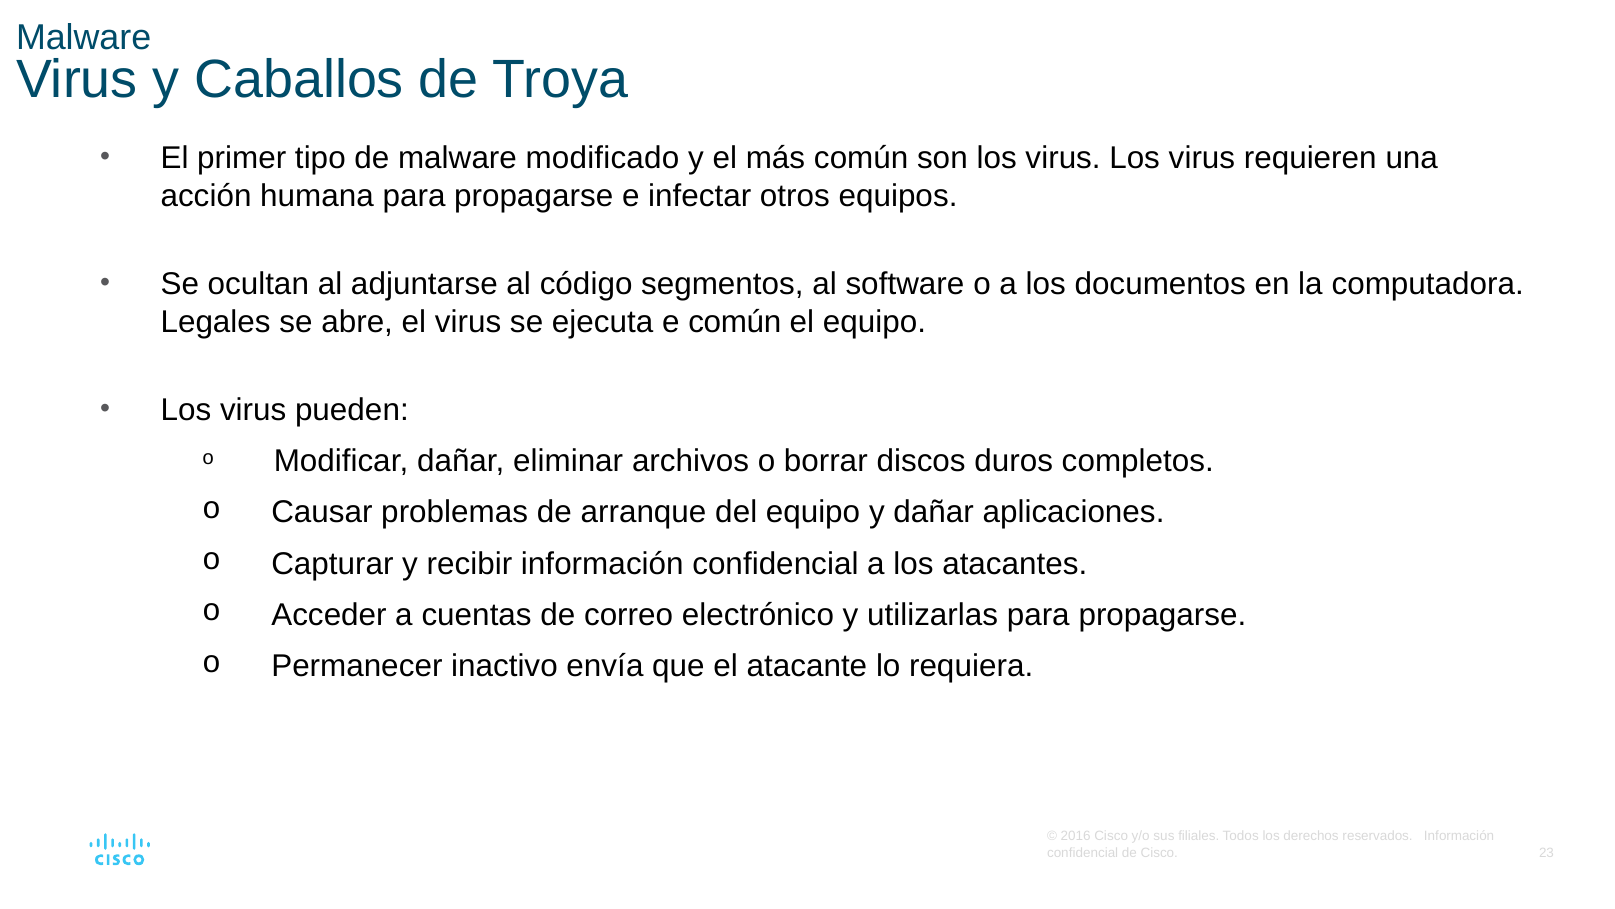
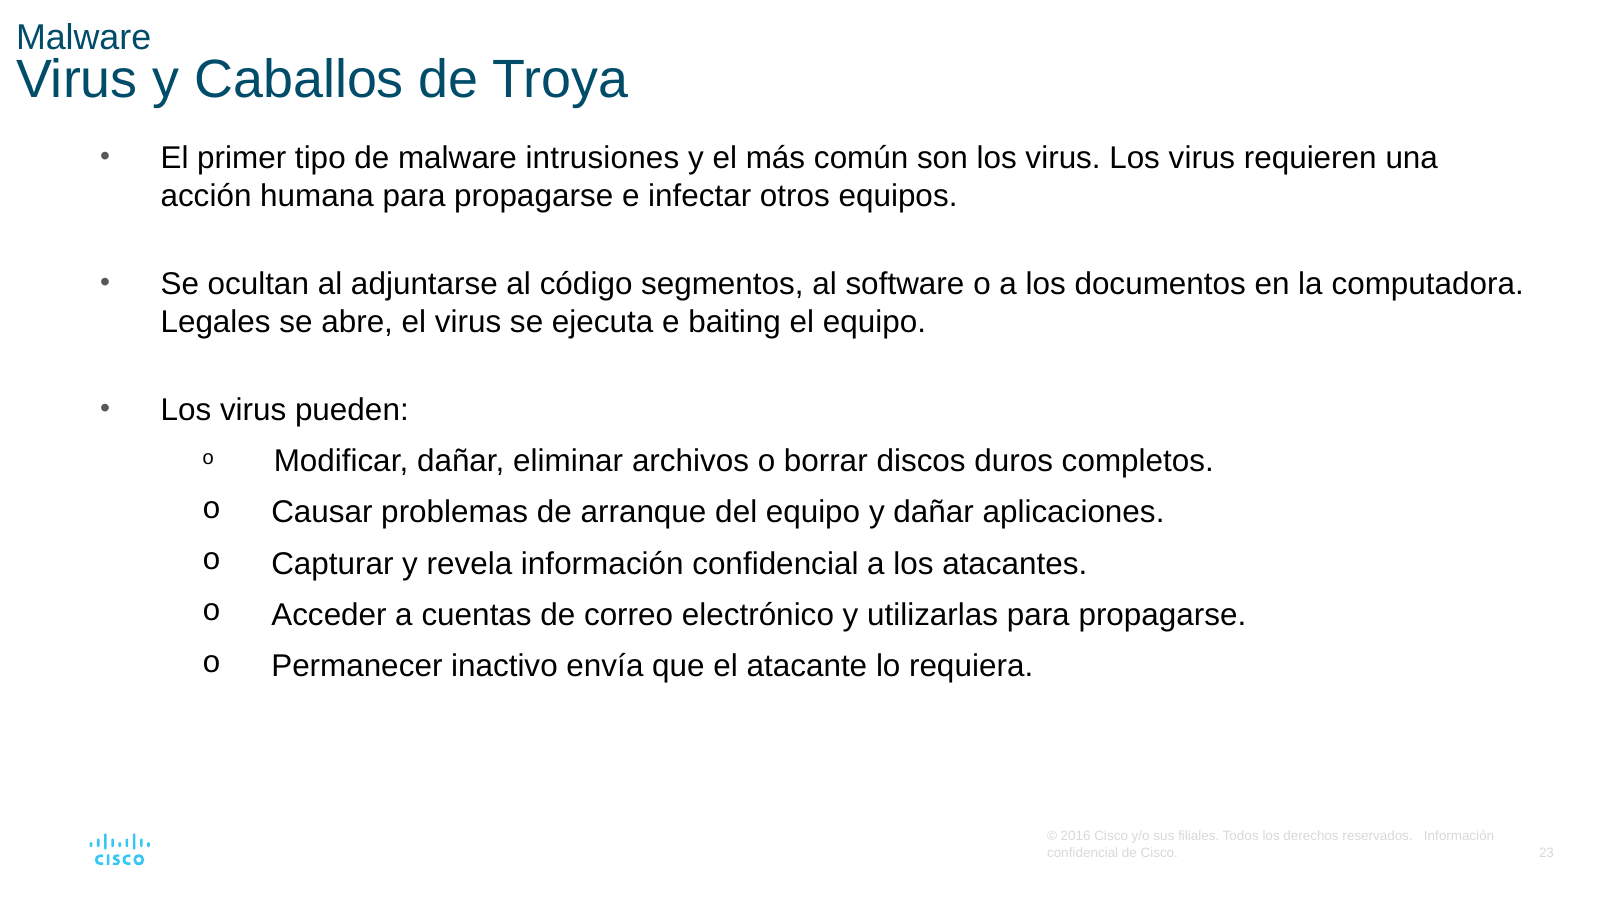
modificado: modificado -> intrusiones
e común: común -> baiting
recibir: recibir -> revela
